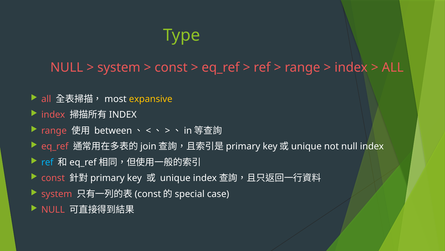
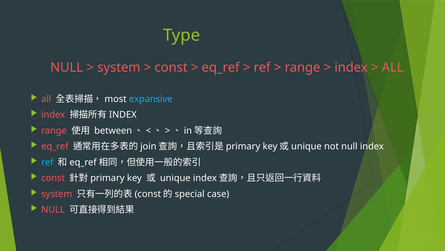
expansive colour: yellow -> light blue
